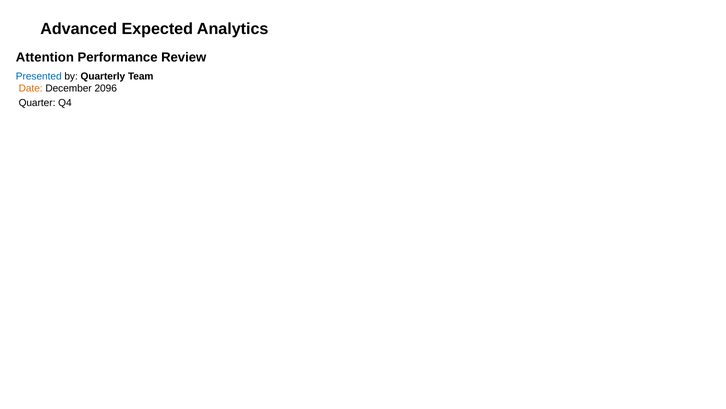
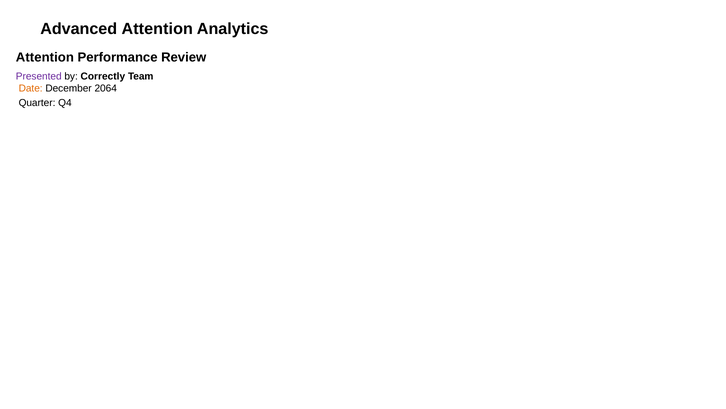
Advanced Expected: Expected -> Attention
Presented colour: blue -> purple
Quarterly: Quarterly -> Correctly
2096: 2096 -> 2064
